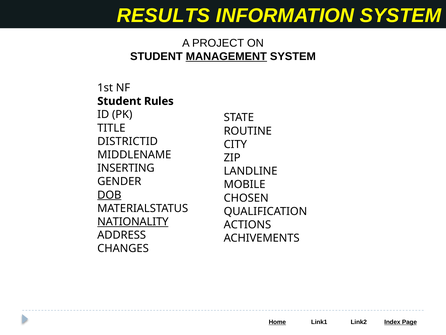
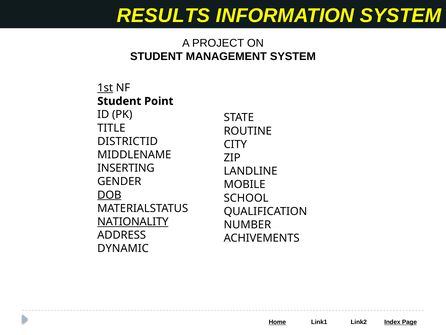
MANAGEMENT underline: present -> none
1st underline: none -> present
Rules: Rules -> Point
CHOSEN: CHOSEN -> SCHOOL
ACTIONS: ACTIONS -> NUMBER
CHANGES: CHANGES -> DYNAMIC
